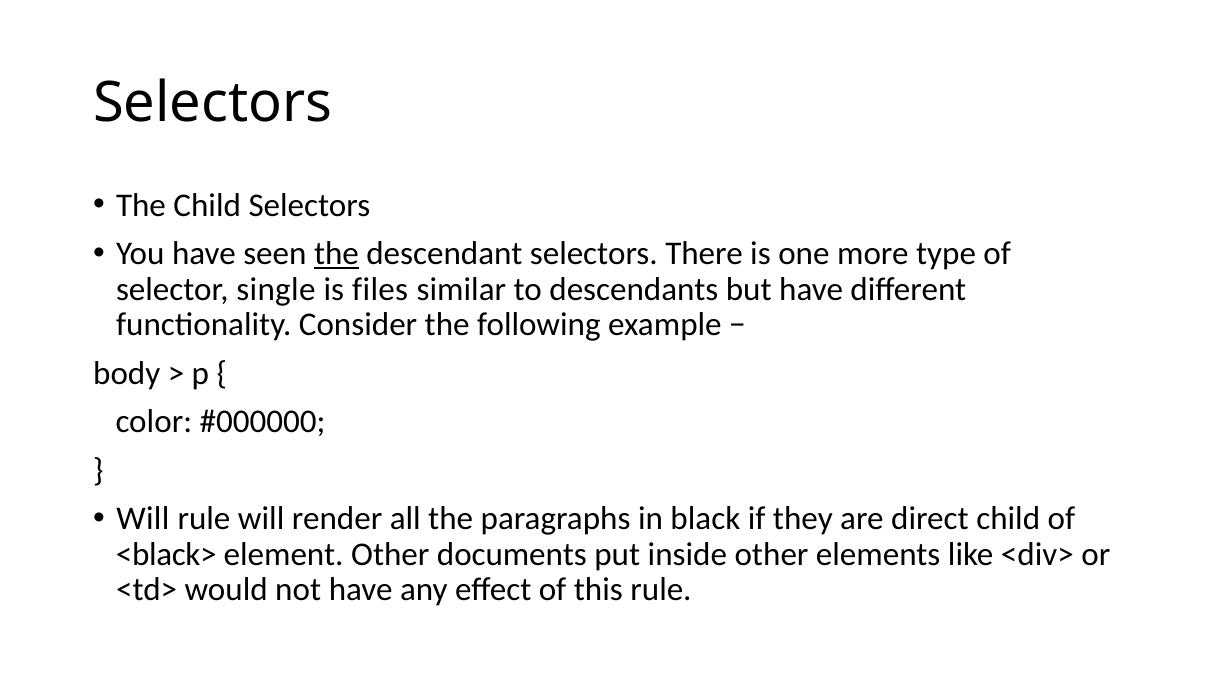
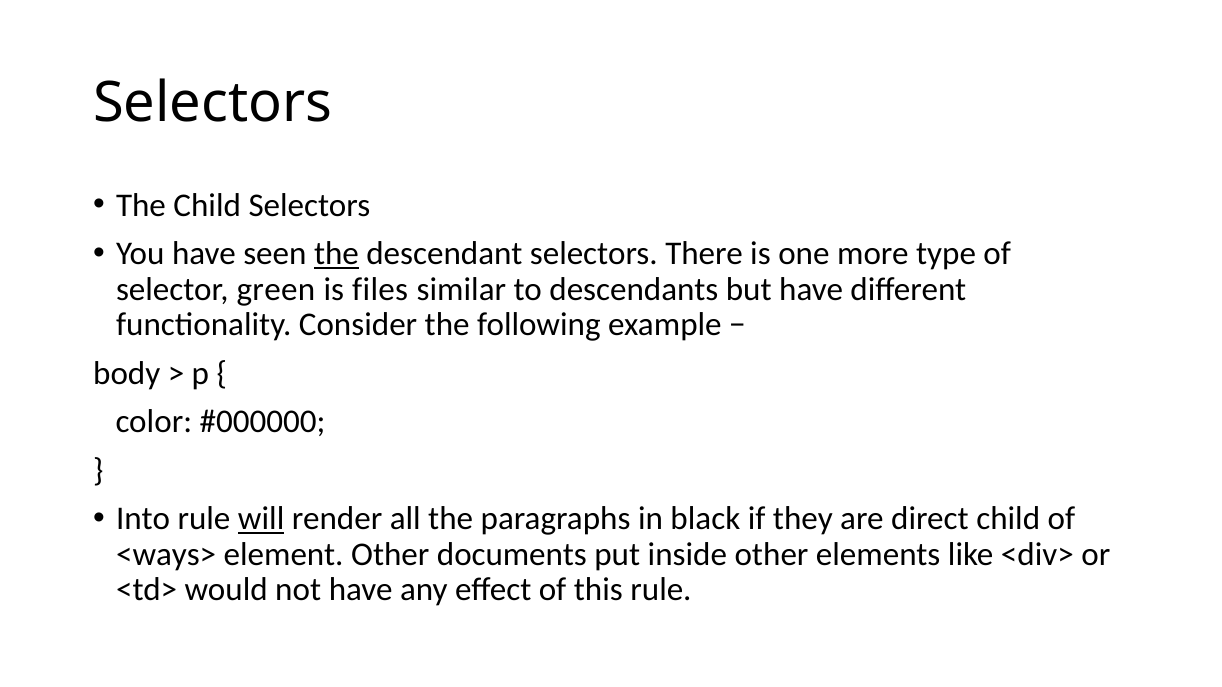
single: single -> green
Will at (143, 519): Will -> Into
will at (261, 519) underline: none -> present
<black>: <black> -> <ways>
